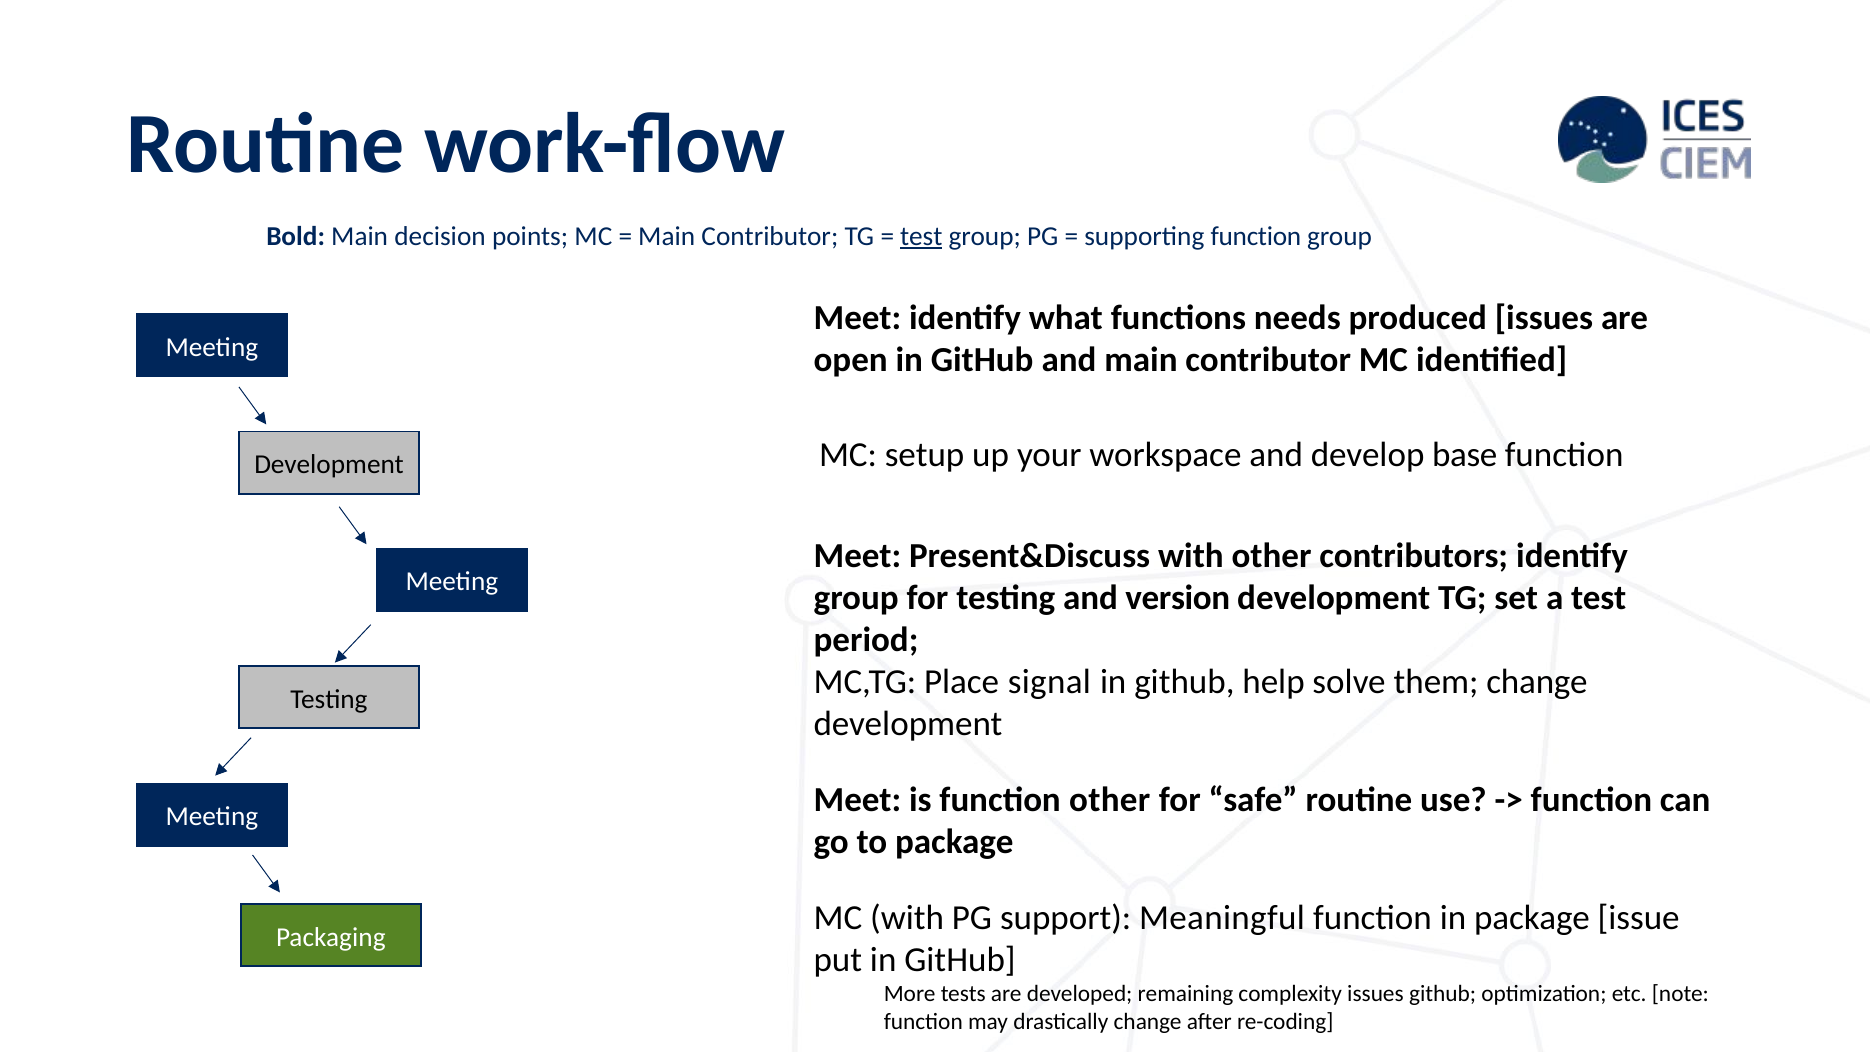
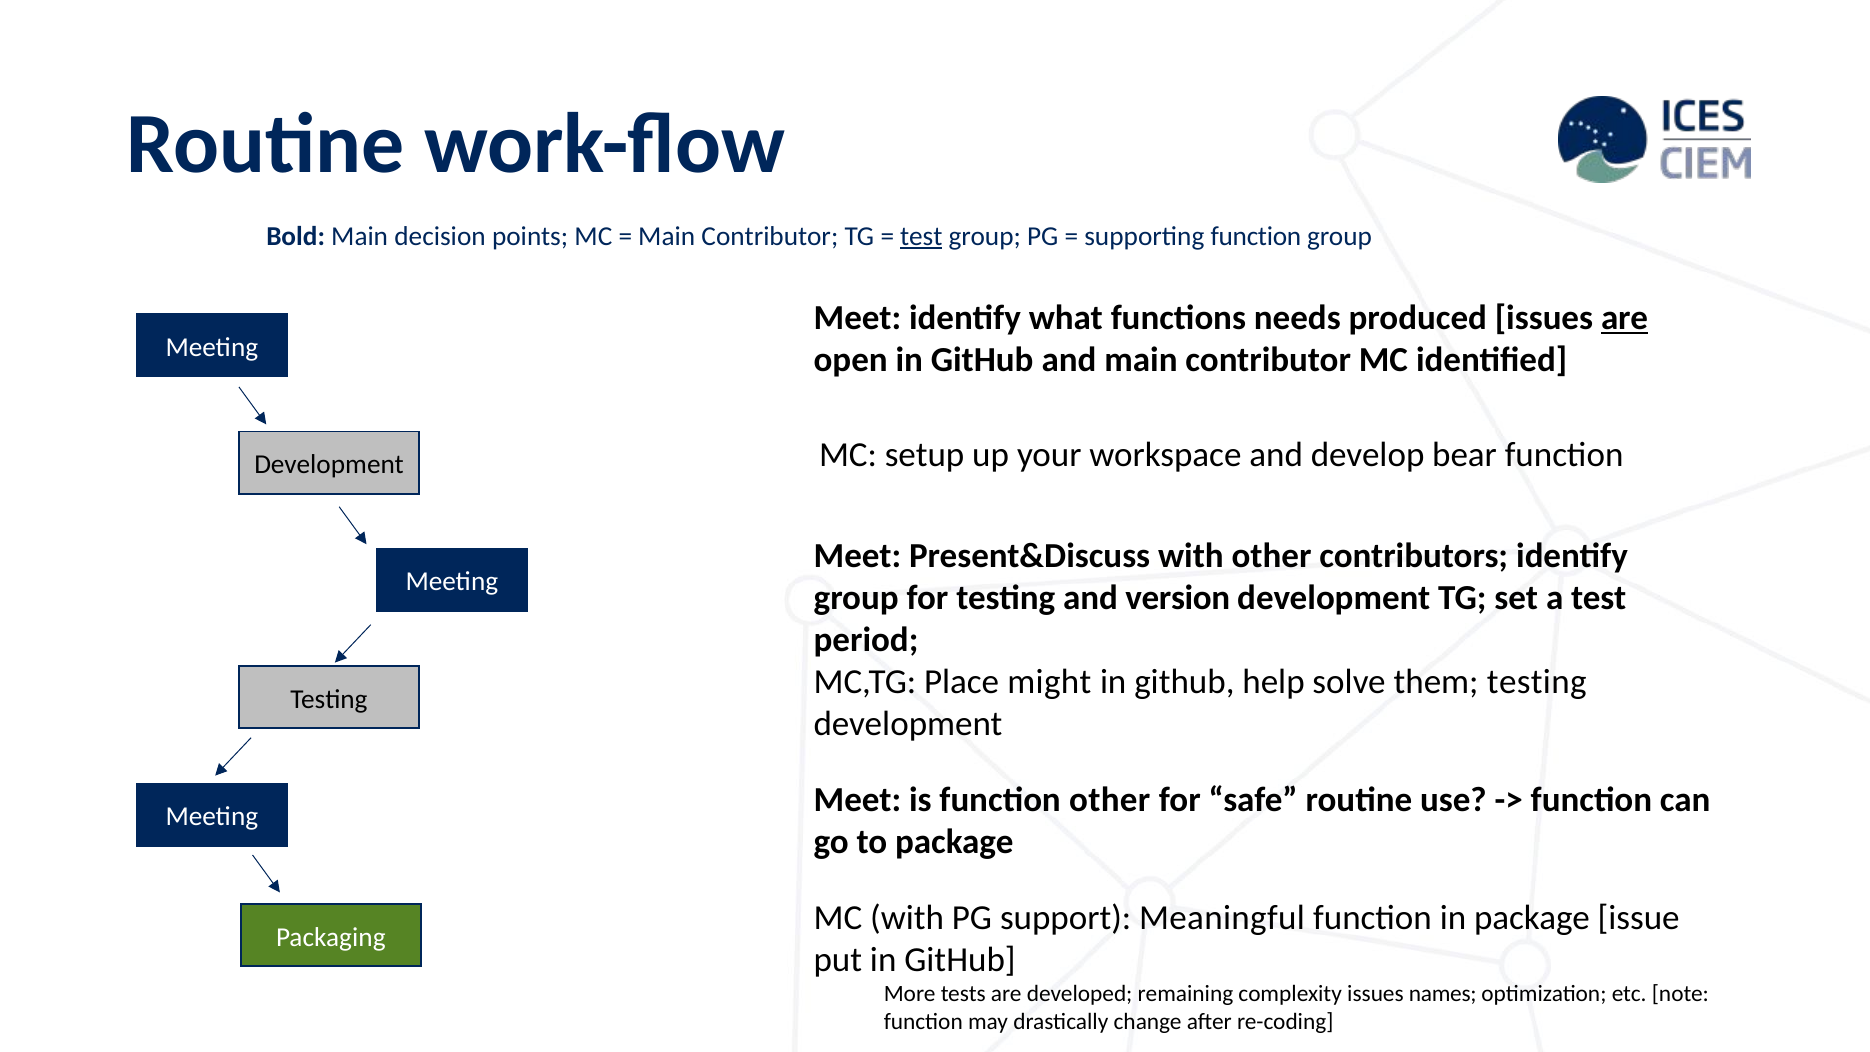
are at (1625, 318) underline: none -> present
base: base -> bear
signal: signal -> might
them change: change -> testing
issues github: github -> names
